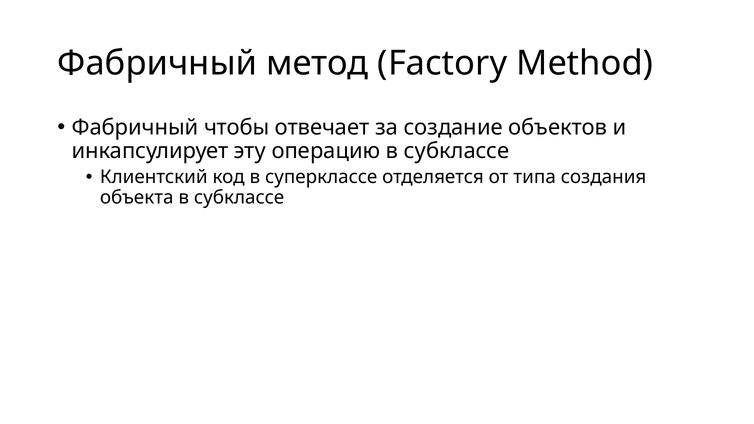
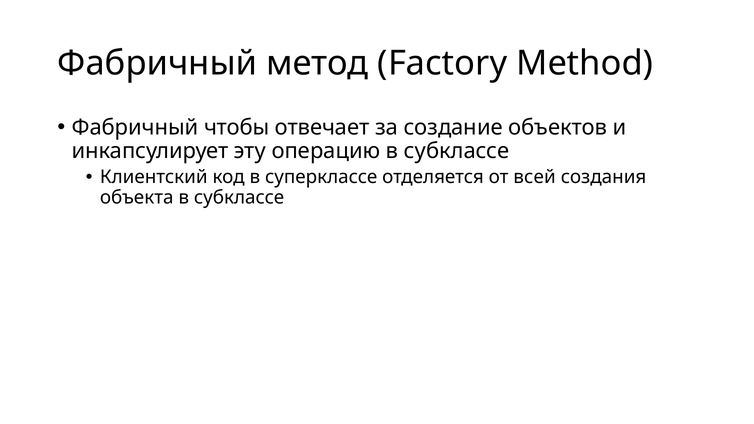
типа: типа -> всей
